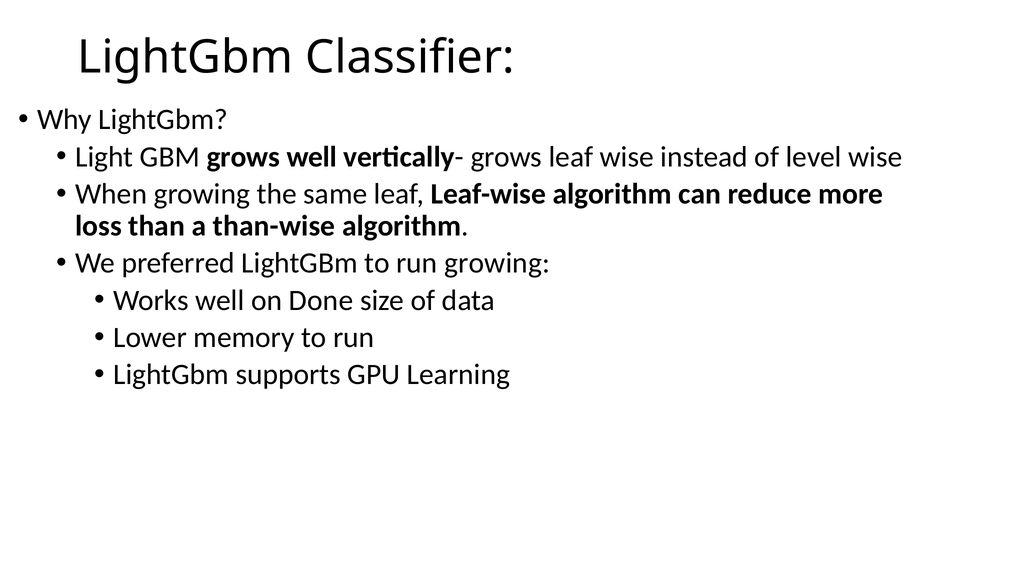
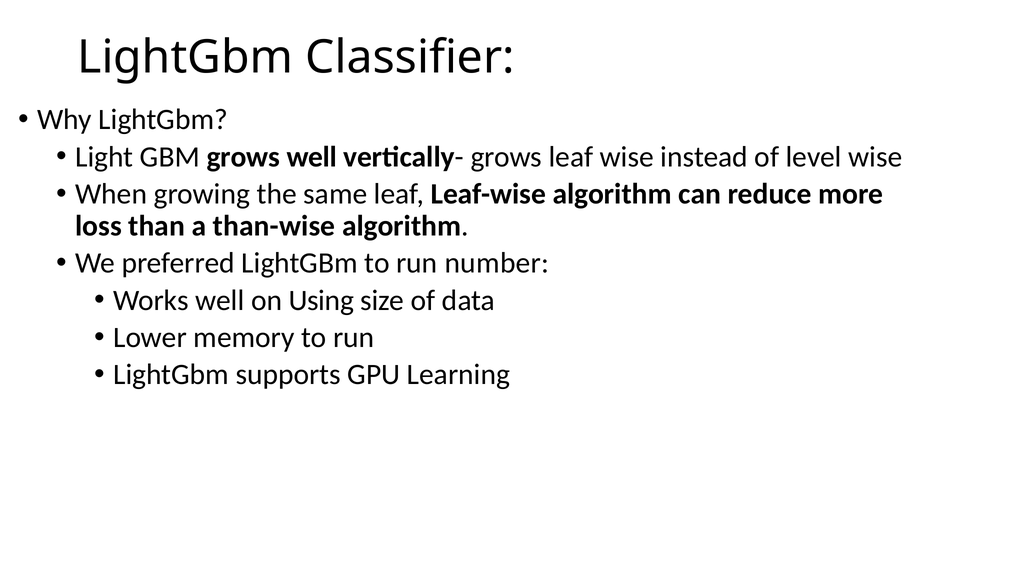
run growing: growing -> number
Done: Done -> Using
